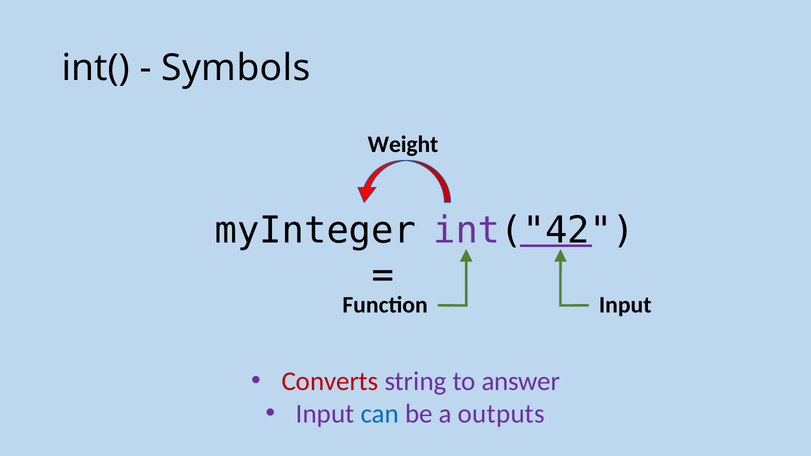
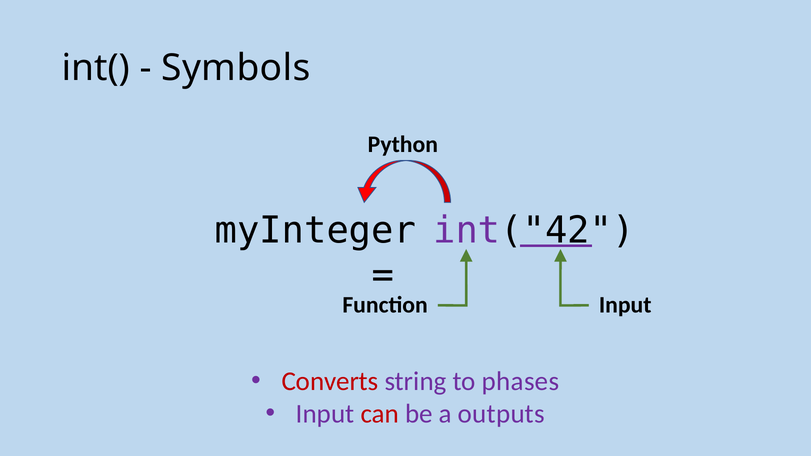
Weight: Weight -> Python
answer: answer -> phases
can colour: blue -> red
